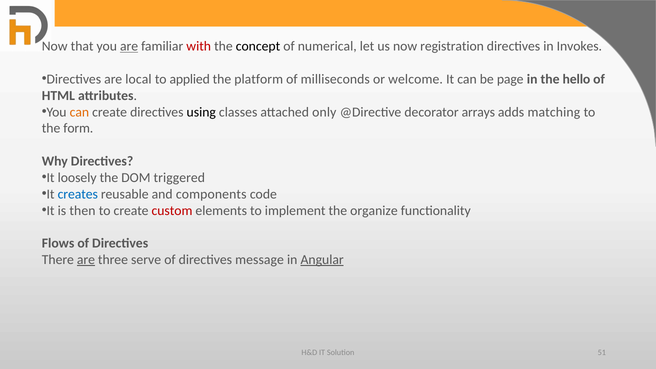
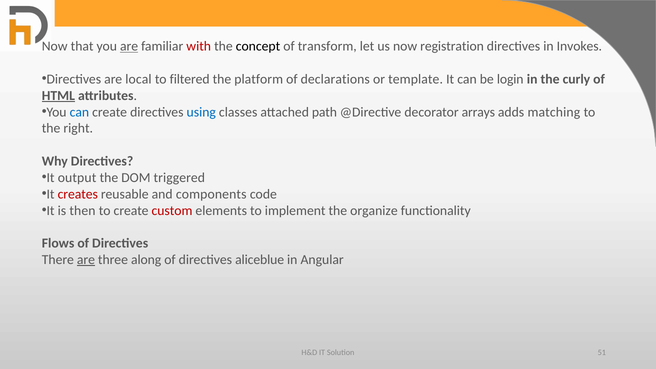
numerical: numerical -> transform
applied: applied -> filtered
milliseconds: milliseconds -> declarations
welcome: welcome -> template
page: page -> login
hello: hello -> curly
HTML underline: none -> present
can at (79, 112) colour: orange -> blue
using colour: black -> blue
only: only -> path
form: form -> right
loosely: loosely -> output
creates colour: blue -> red
serve: serve -> along
message: message -> aliceblue
Angular underline: present -> none
